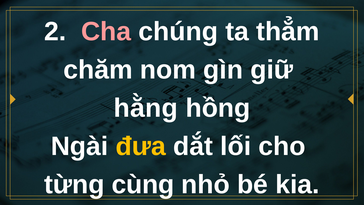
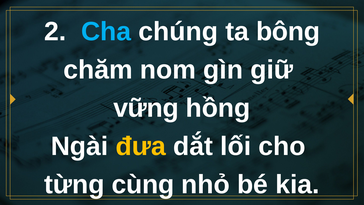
Cha colour: pink -> light blue
thẳm: thẳm -> bông
hằng: hằng -> vững
